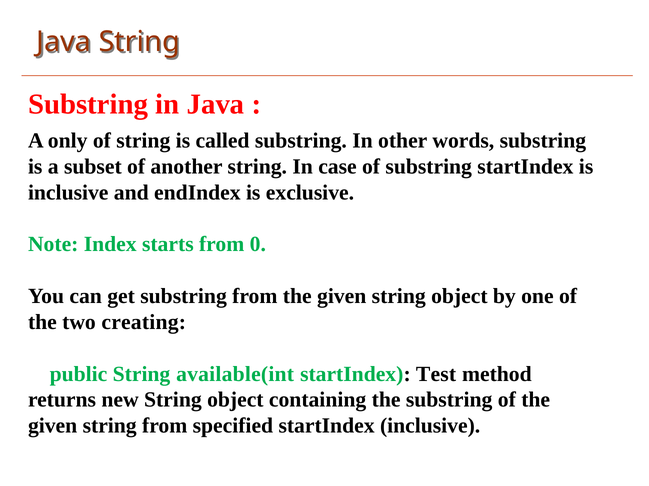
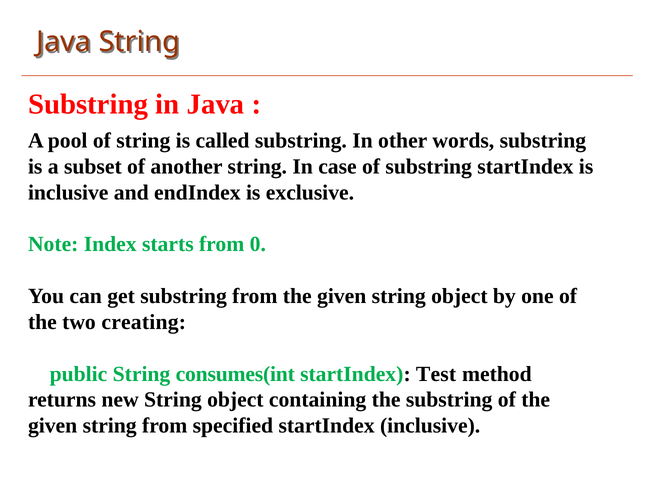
only: only -> pool
available(int: available(int -> consumes(int
